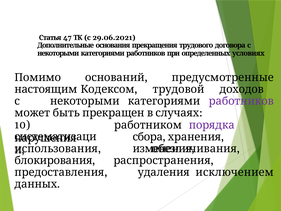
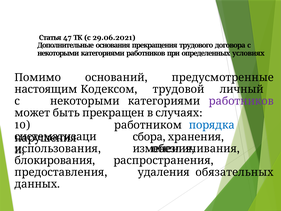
доходов: доходов -> личный
порядка colour: purple -> blue
исключением: исключением -> обязательных
